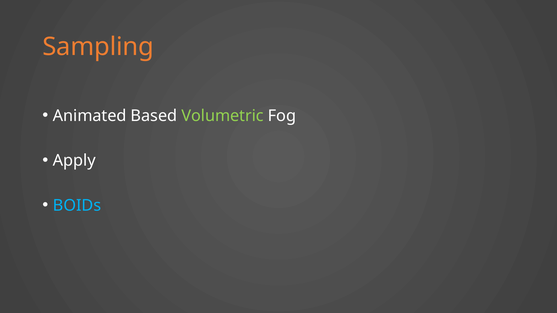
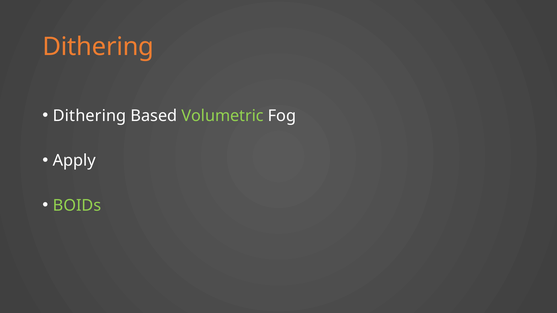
Sampling at (98, 47): Sampling -> Dithering
Animated at (90, 116): Animated -> Dithering
BOIDs colour: light blue -> light green
